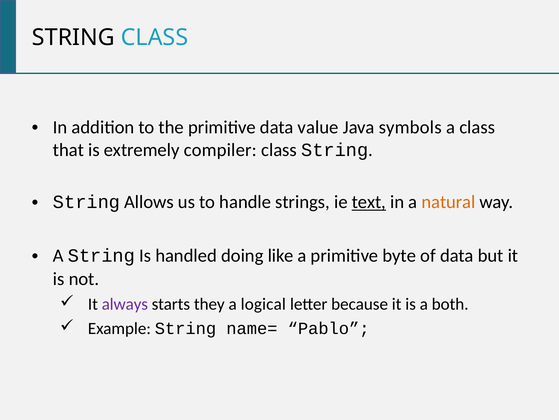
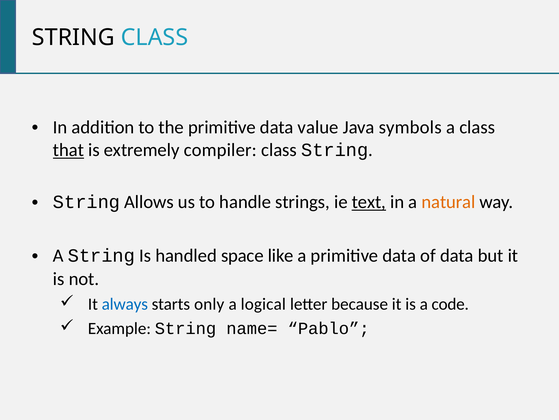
that underline: none -> present
doing: doing -> space
a primitive byte: byte -> data
always colour: purple -> blue
they: they -> only
both: both -> code
